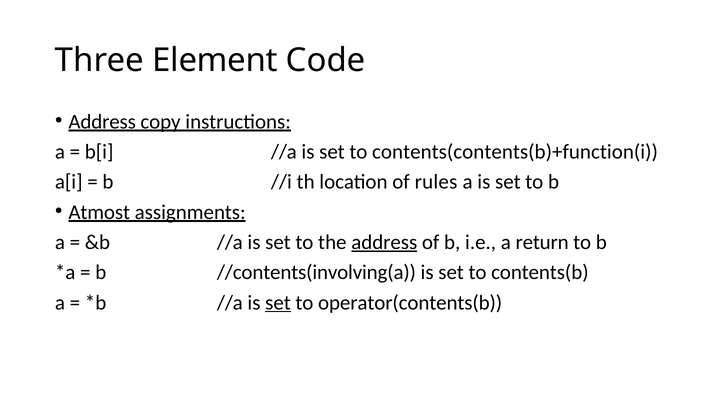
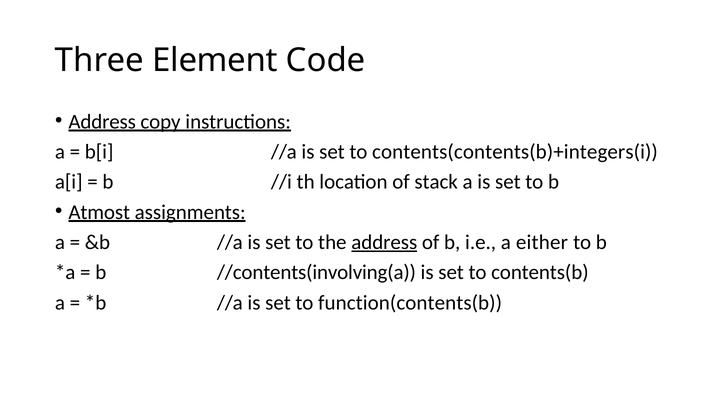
contents(contents(b)+function(i: contents(contents(b)+function(i -> contents(contents(b)+integers(i
rules: rules -> stack
return: return -> either
set at (278, 303) underline: present -> none
operator(contents(b: operator(contents(b -> function(contents(b
